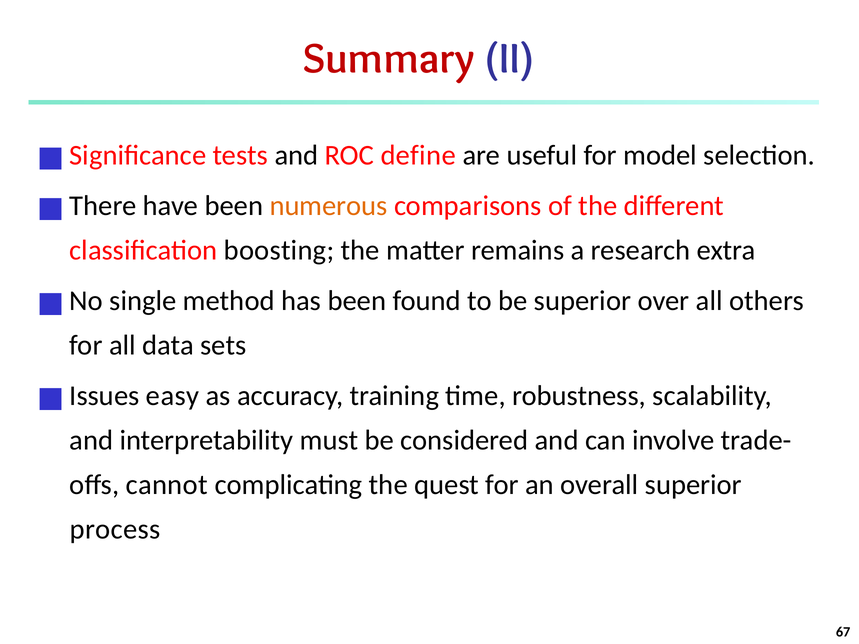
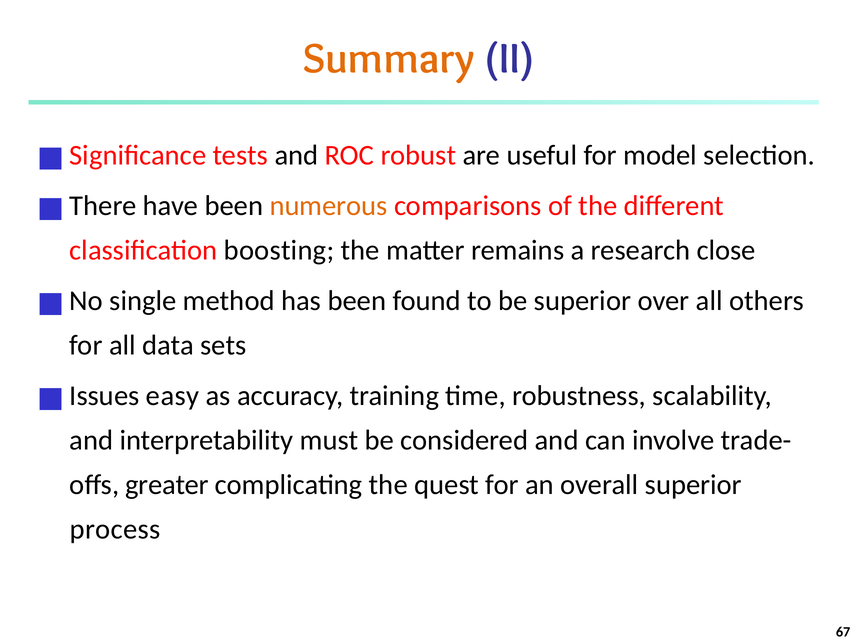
Summary colour: red -> orange
define: define -> robust
extra: extra -> close
cannot: cannot -> greater
